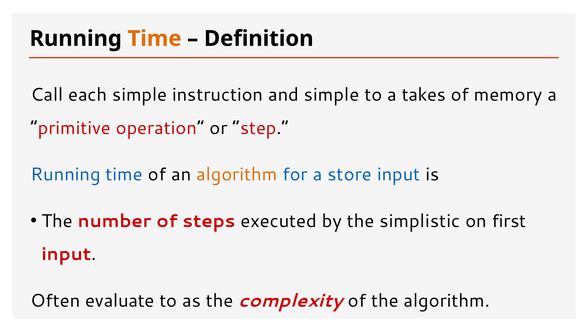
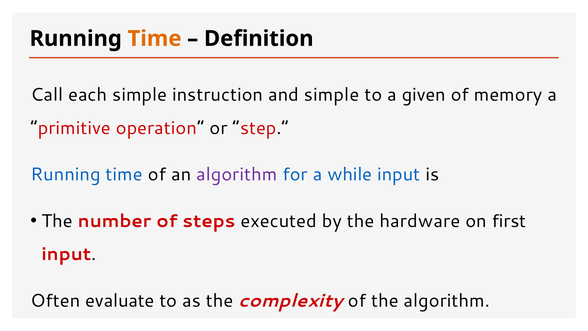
takes: takes -> given
algorithm at (237, 174) colour: orange -> purple
store: store -> while
simplistic: simplistic -> hardware
